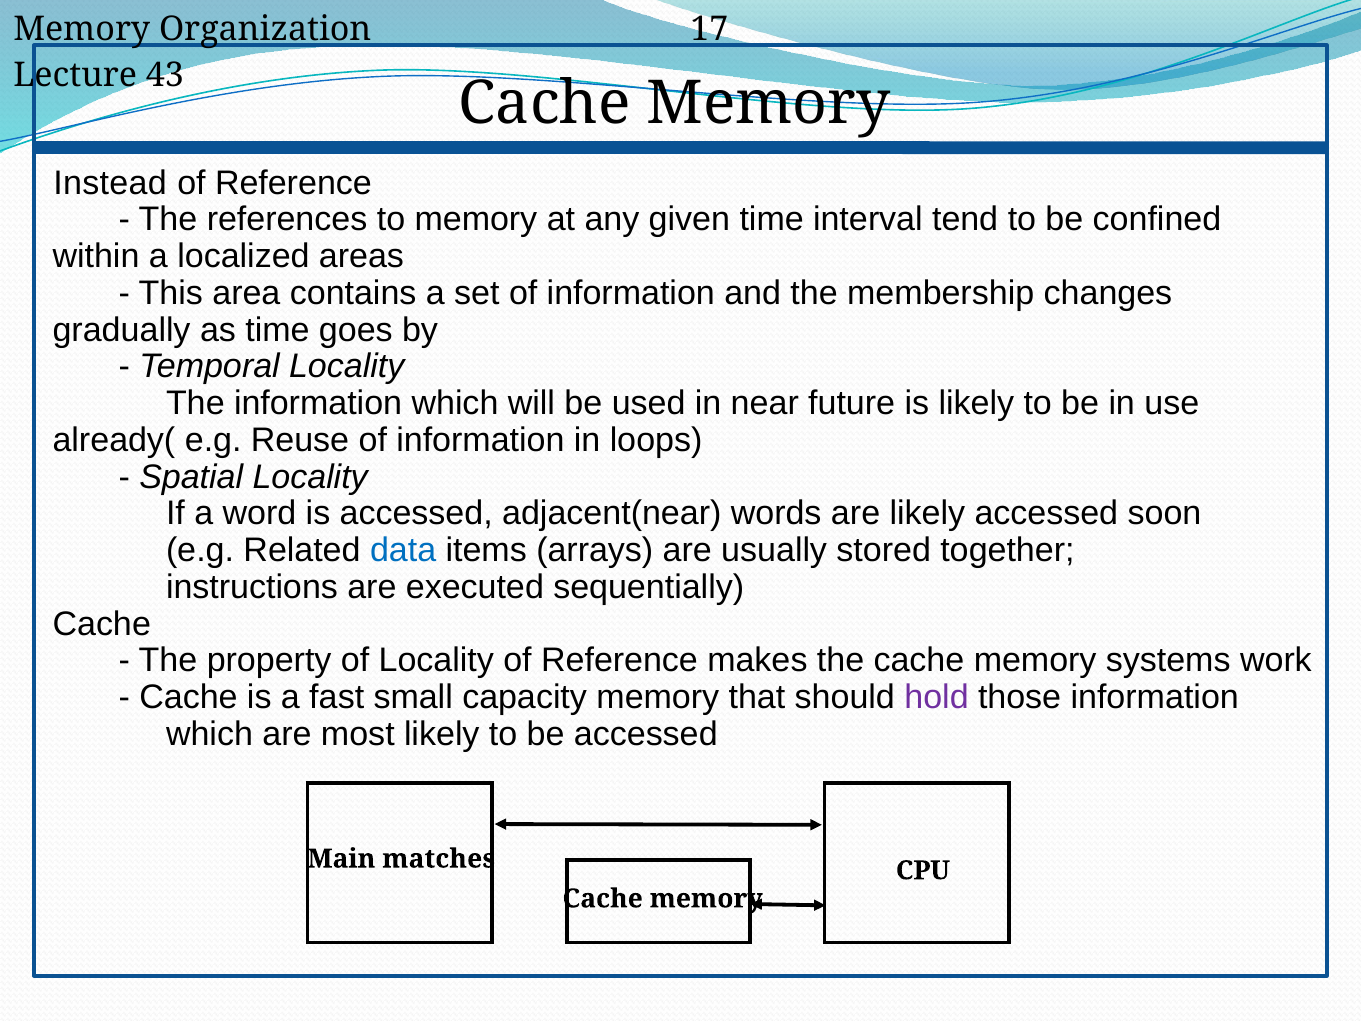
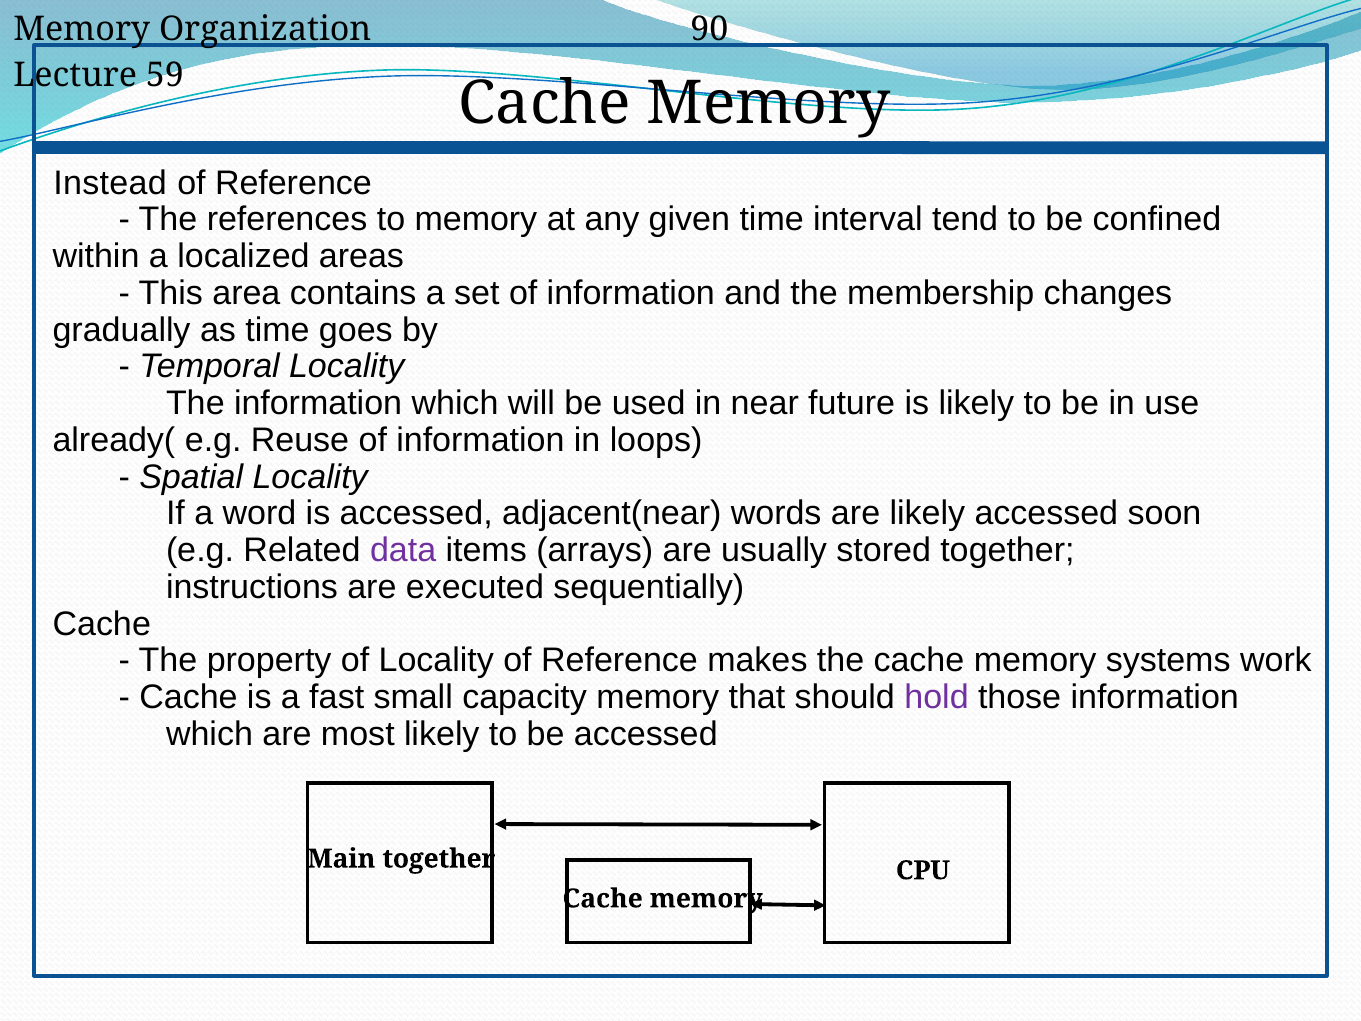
17: 17 -> 90
43: 43 -> 59
data colour: blue -> purple
Main matches: matches -> together
